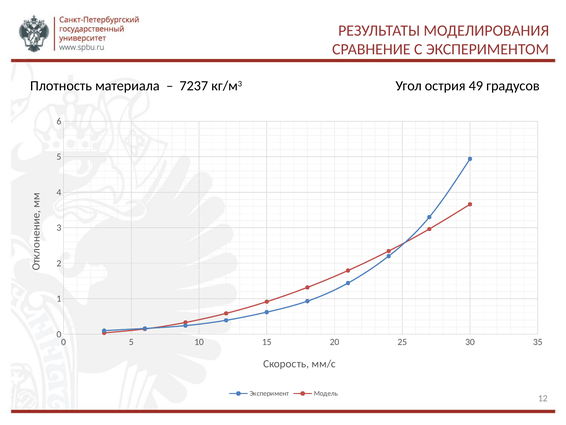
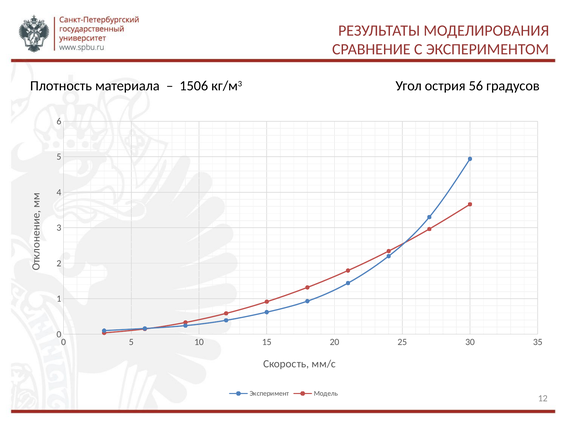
7237: 7237 -> 1506
49: 49 -> 56
